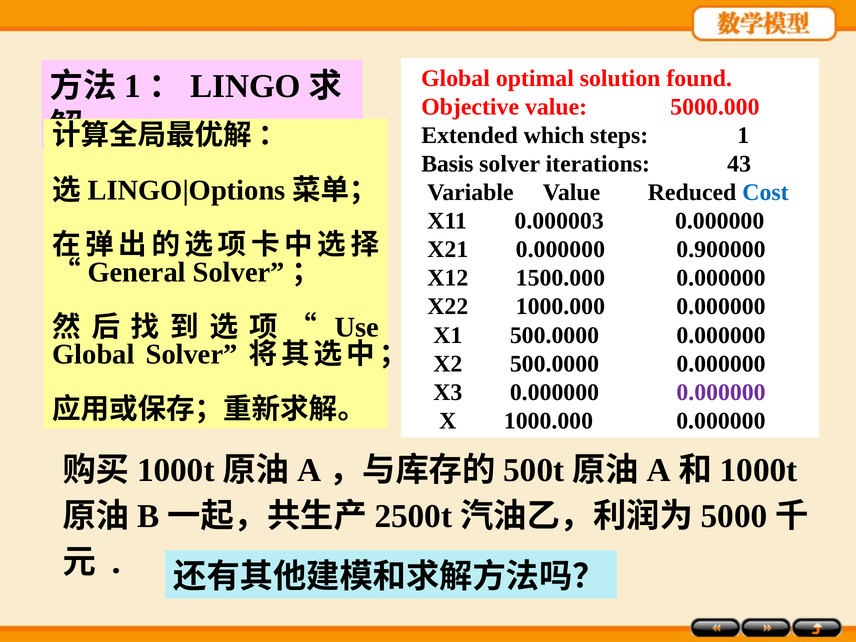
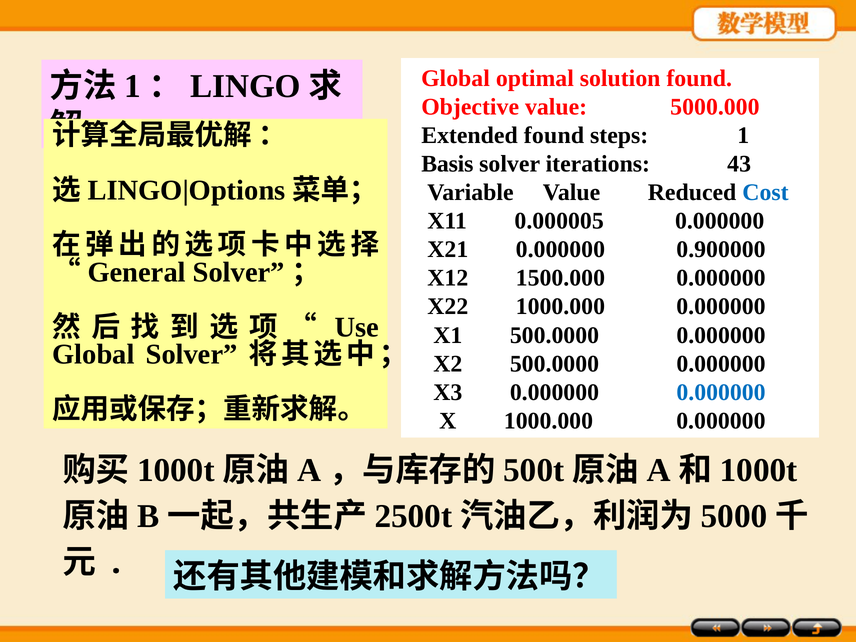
Extended which: which -> found
0.000003: 0.000003 -> 0.000005
0.000000 at (721, 392) colour: purple -> blue
